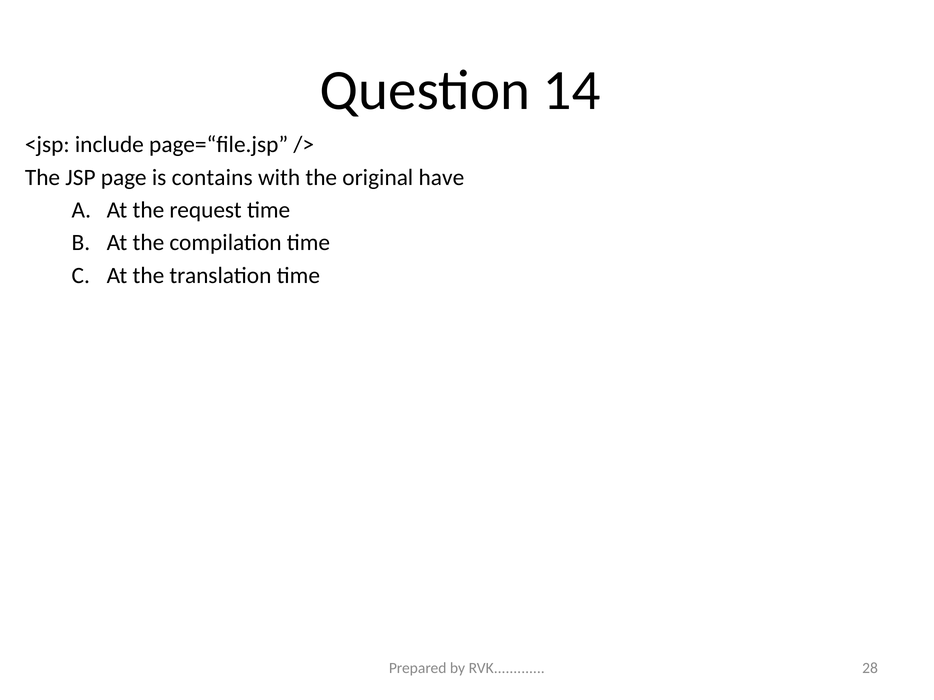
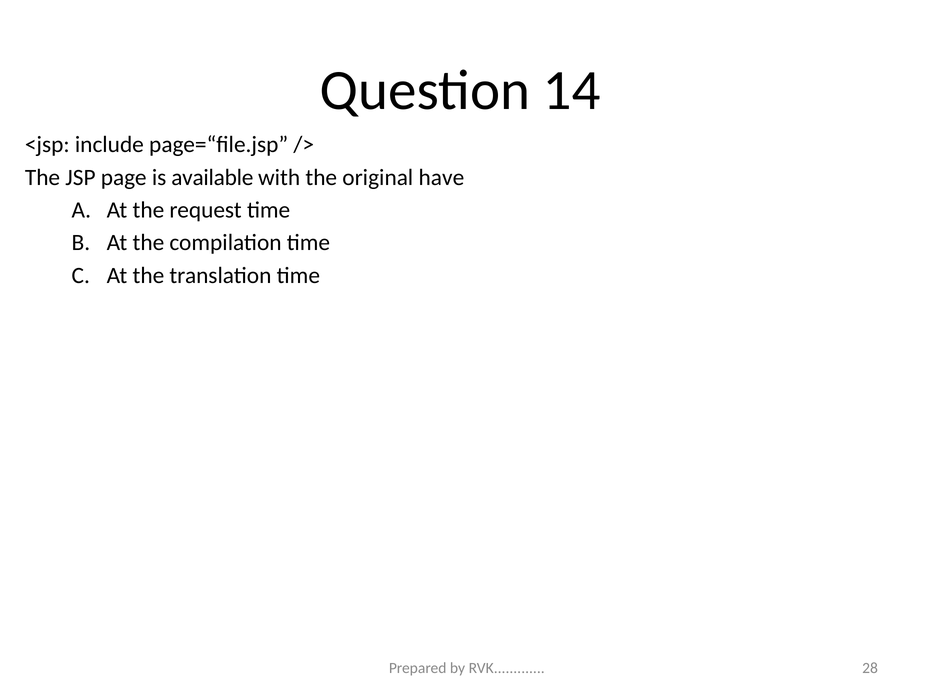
contains: contains -> available
